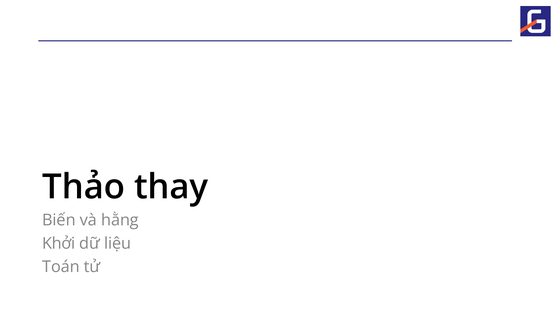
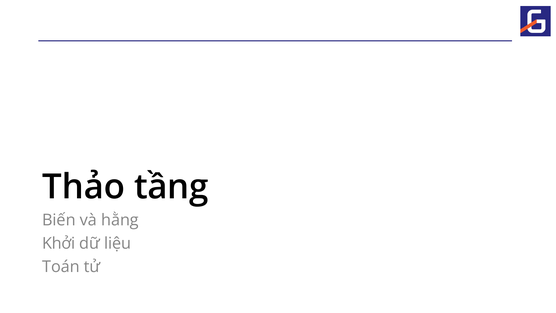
thay: thay -> tầng
